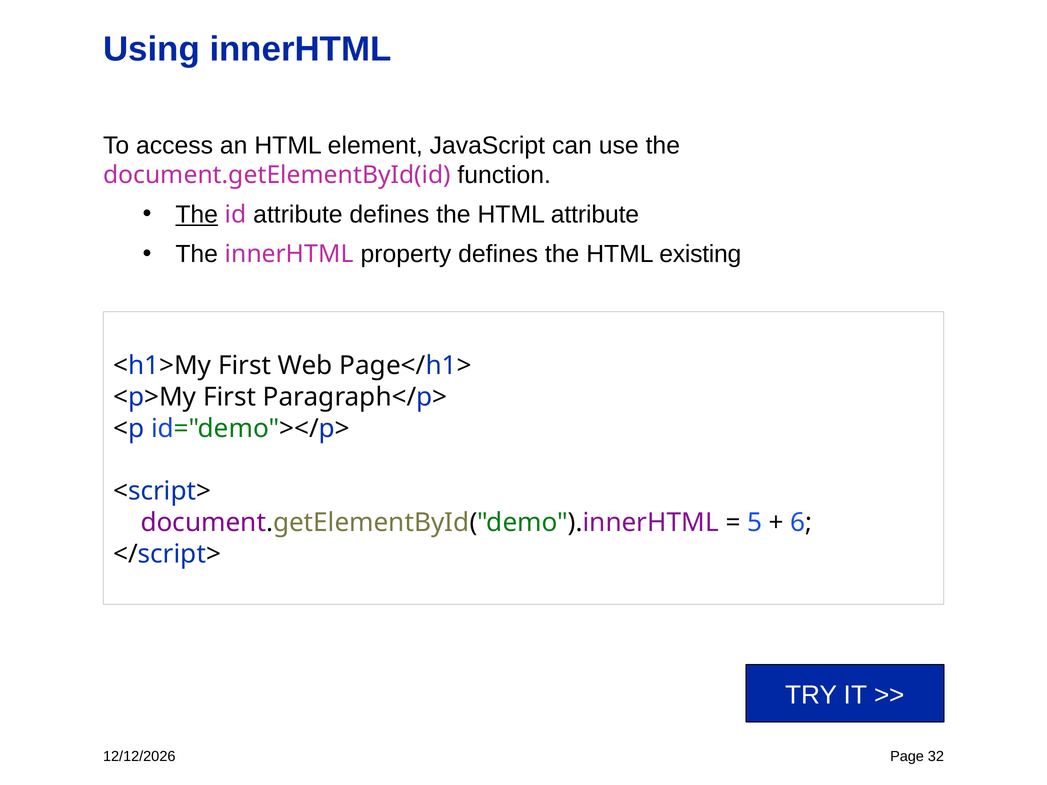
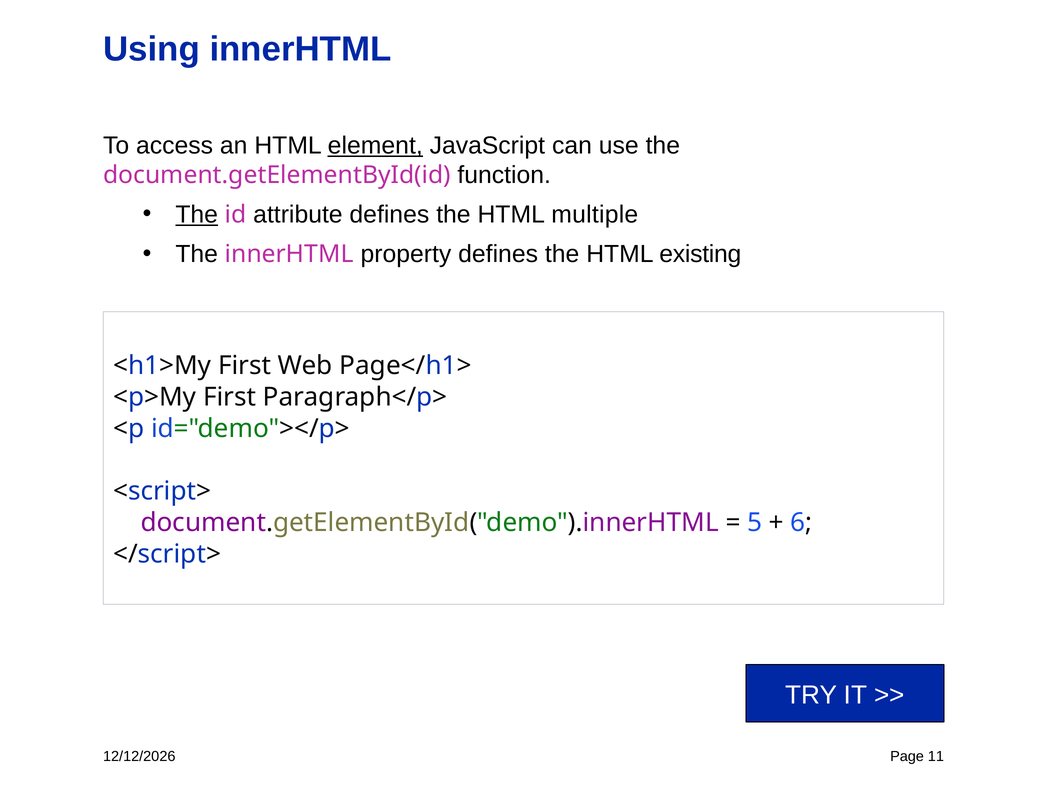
element underline: none -> present
HTML attribute: attribute -> multiple
32: 32 -> 11
